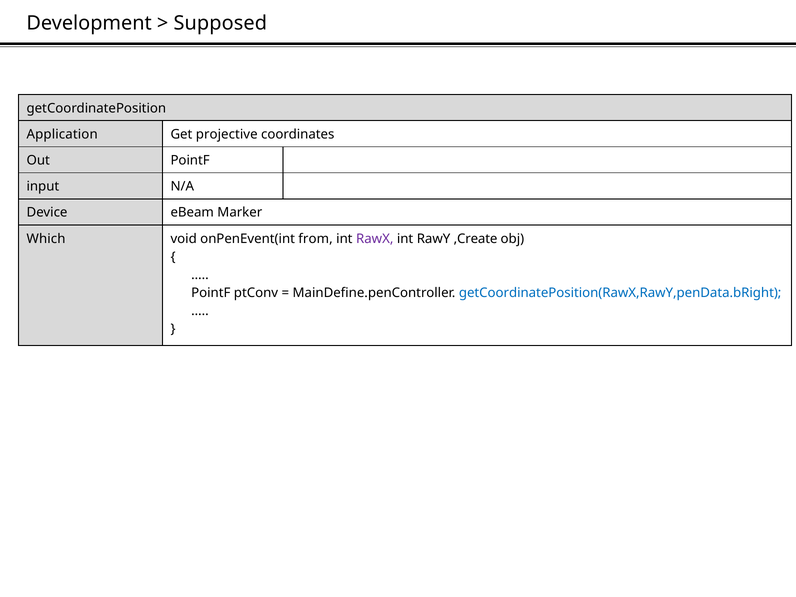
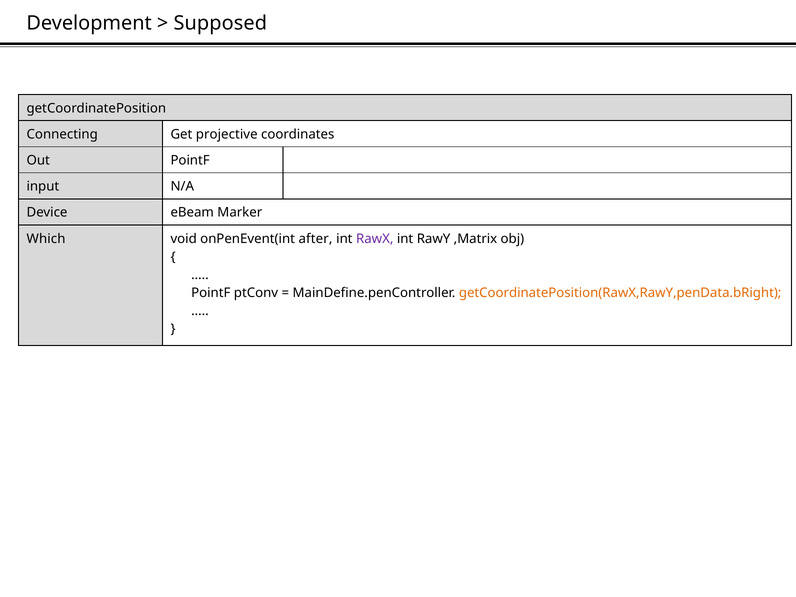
Application: Application -> Connecting
from: from -> after
,Create: ,Create -> ,Matrix
getCoordinatePosition(RawX,RawY,penData.bRight colour: blue -> orange
